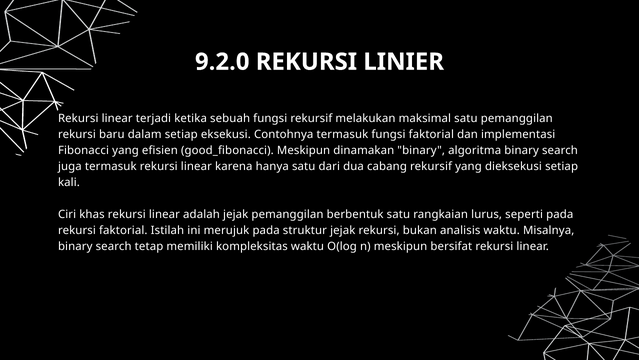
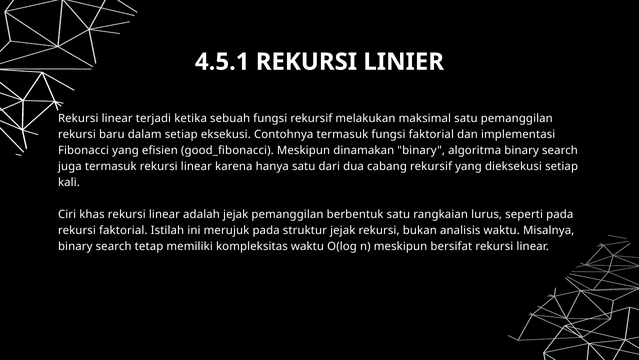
9.2.0: 9.2.0 -> 4.5.1
